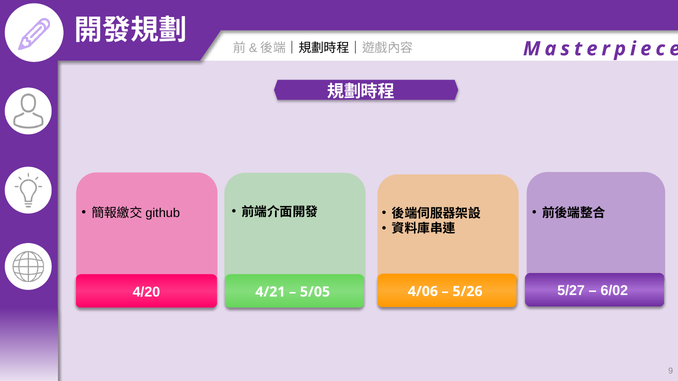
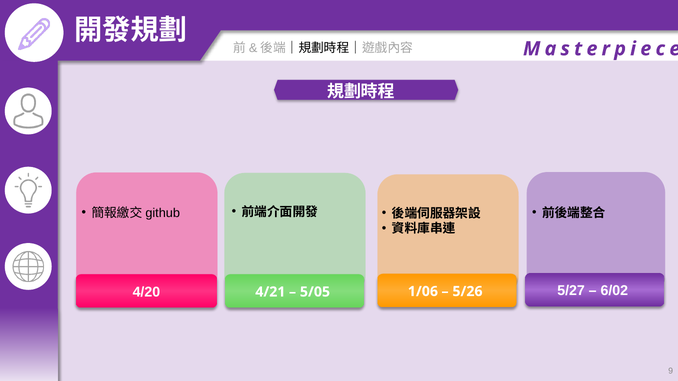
4/06: 4/06 -> 1/06
